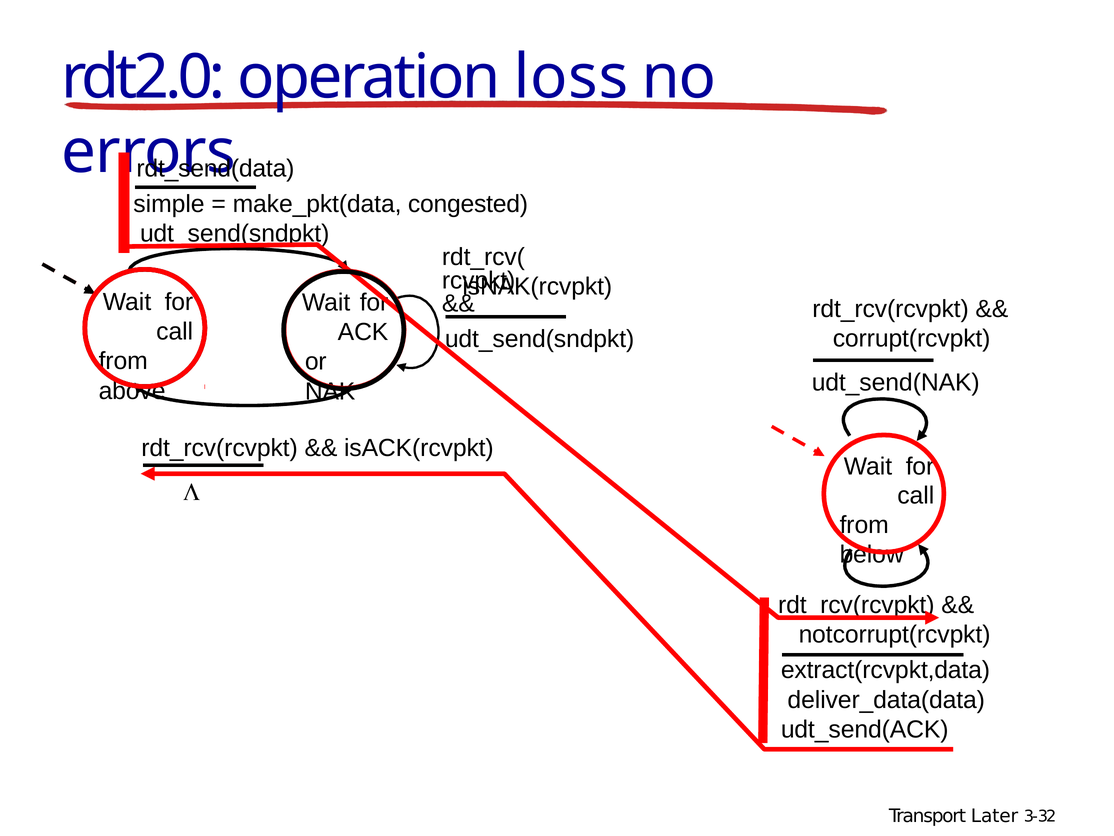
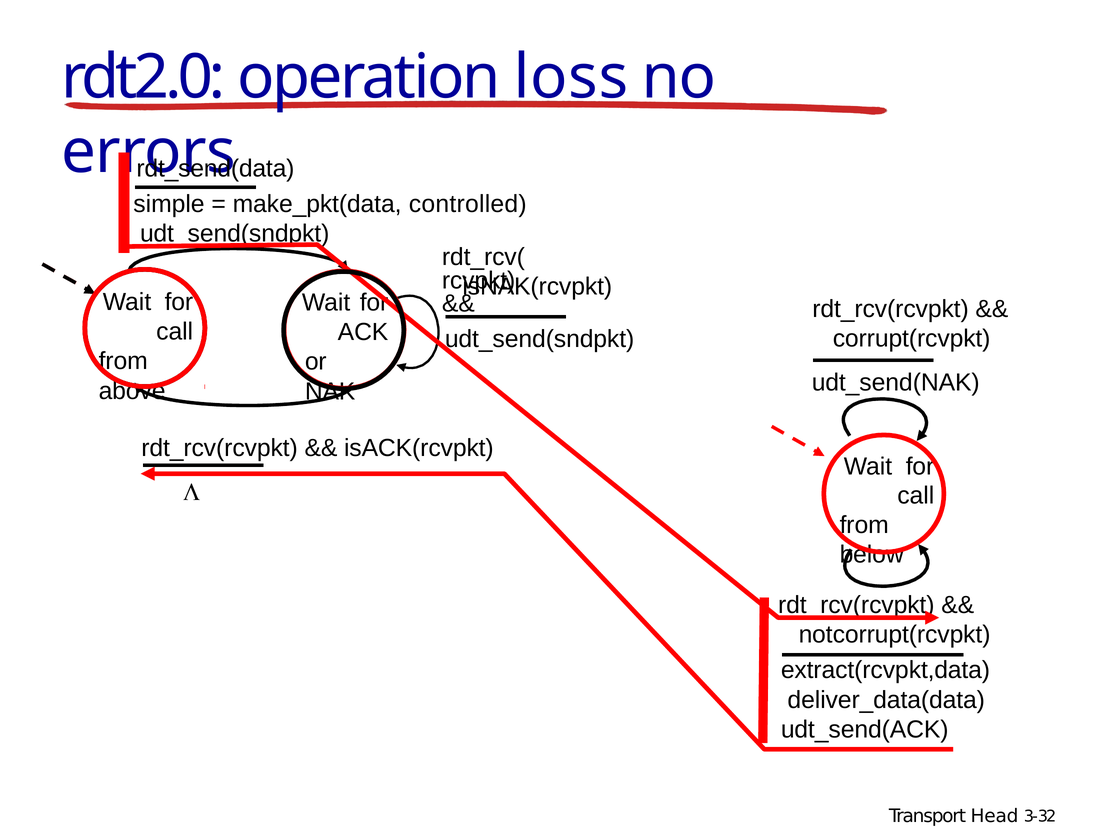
congested: congested -> controlled
Later: Later -> Head
